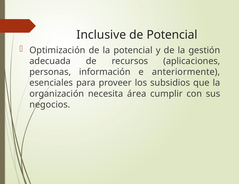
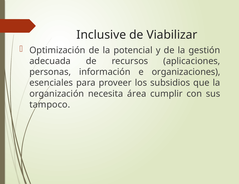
de Potencial: Potencial -> Viabilizar
anteriormente: anteriormente -> organizaciones
negocios: negocios -> tampoco
